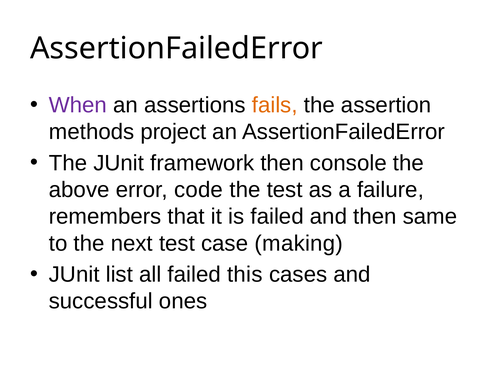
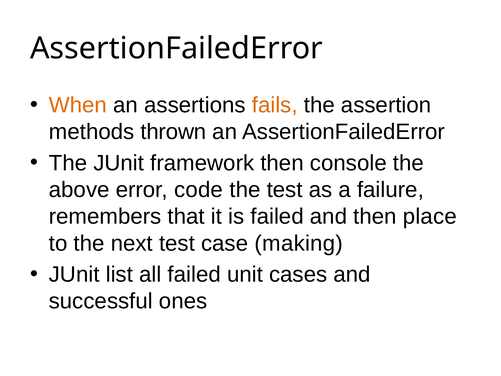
When colour: purple -> orange
project: project -> thrown
same: same -> place
this: this -> unit
